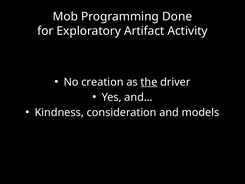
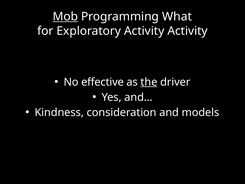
Mob underline: none -> present
Done: Done -> What
Exploratory Artifact: Artifact -> Activity
creation: creation -> effective
